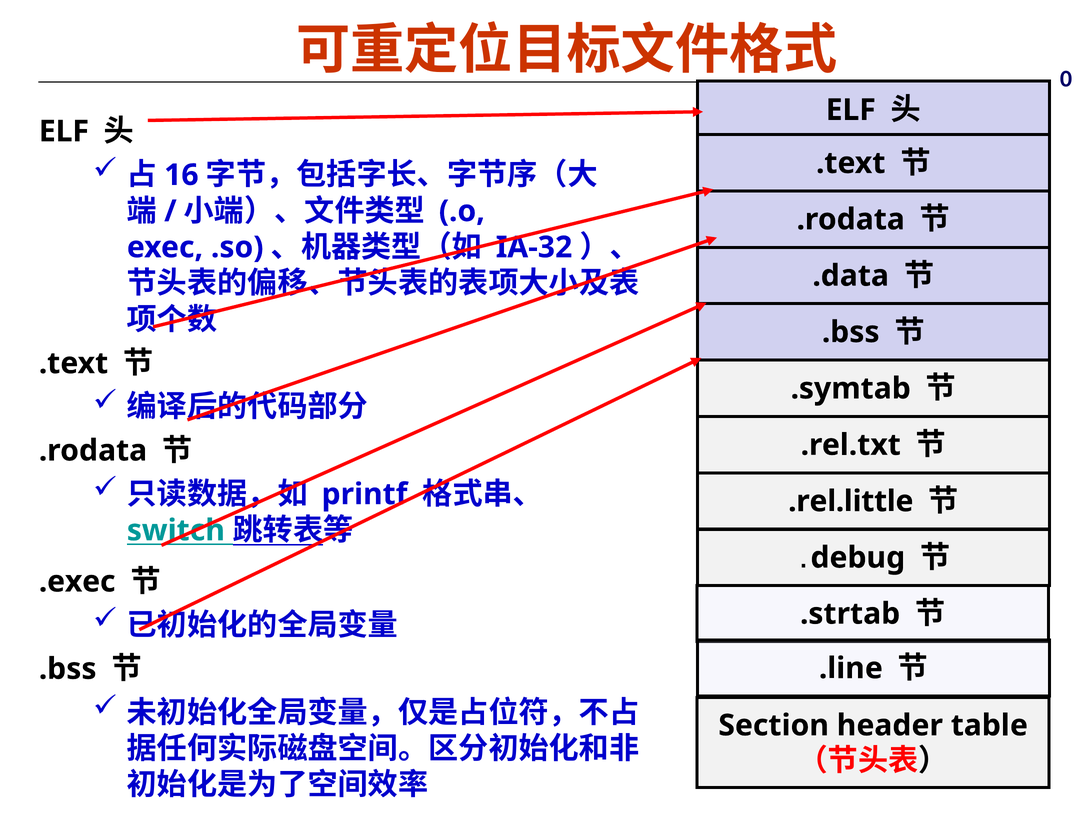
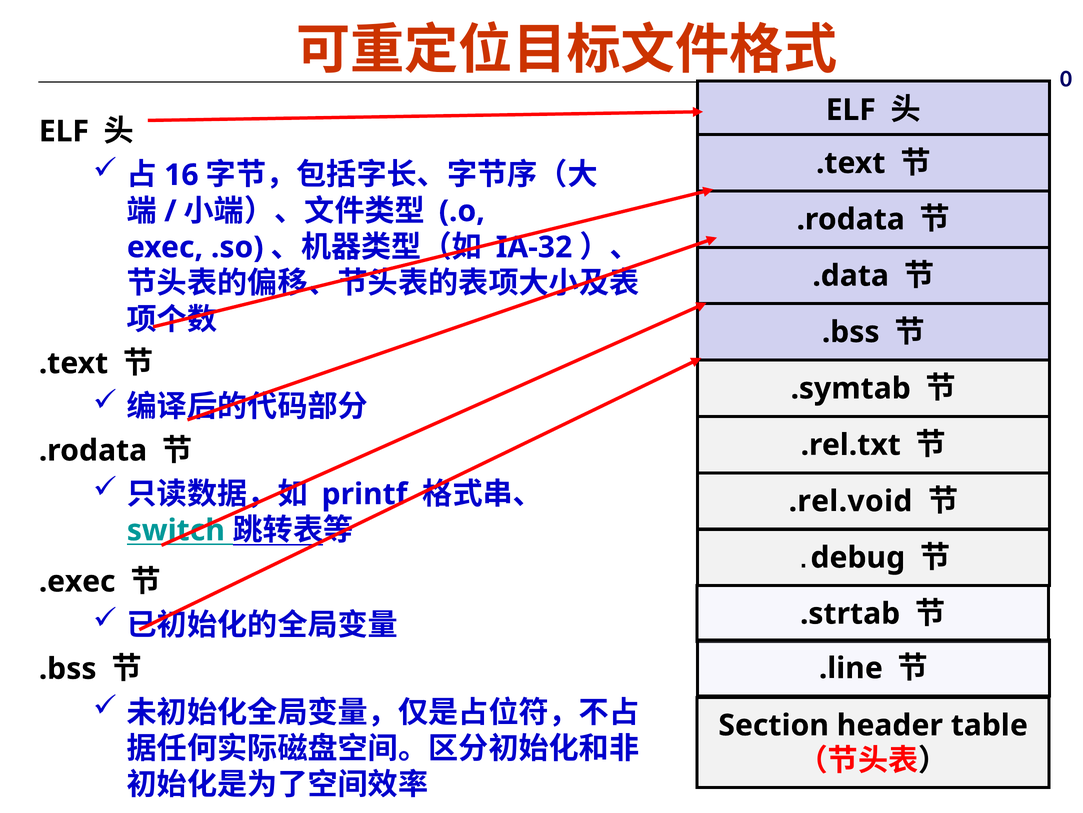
.rel.little: .rel.little -> .rel.void
